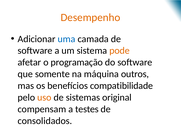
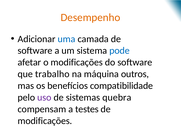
pode colour: orange -> blue
o programação: programação -> modificações
somente: somente -> trabalho
uso colour: orange -> purple
original: original -> quebra
consolidados at (45, 122): consolidados -> modificações
